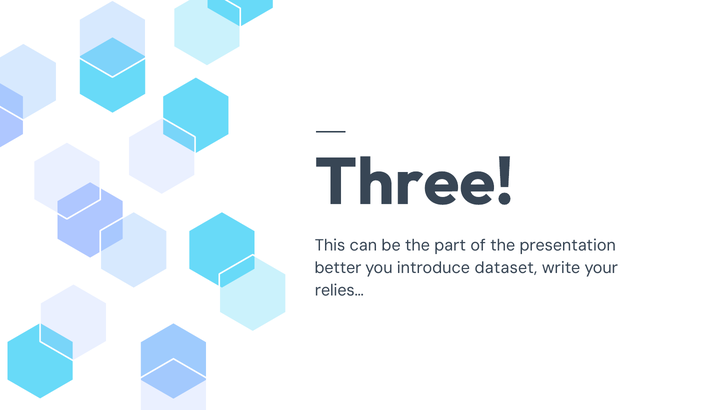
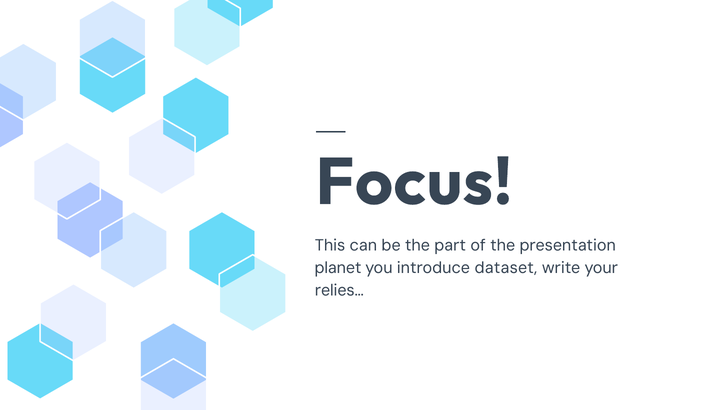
Three: Three -> Focus
better: better -> planet
